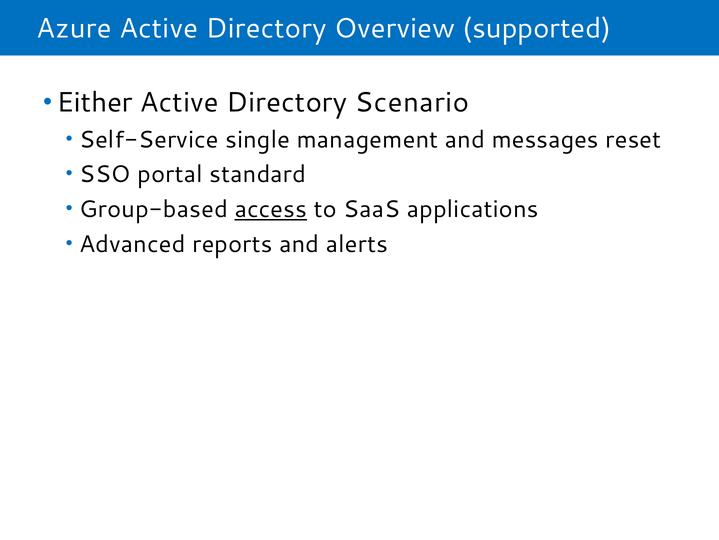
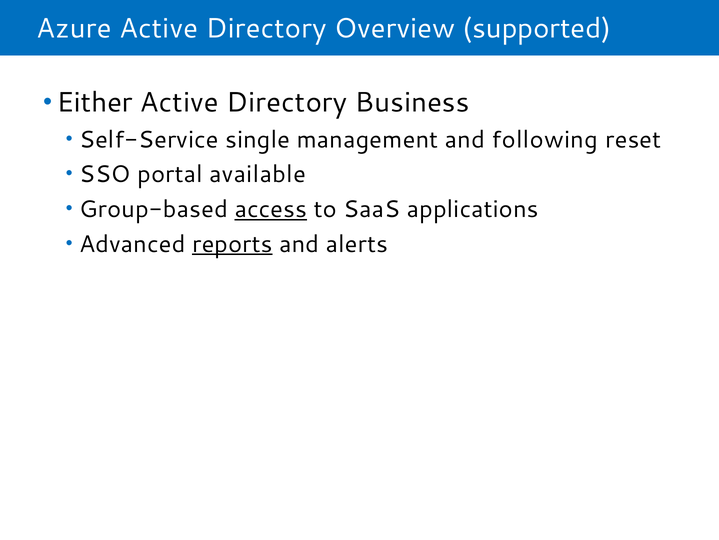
Scenario: Scenario -> Business
messages: messages -> following
standard: standard -> available
reports underline: none -> present
